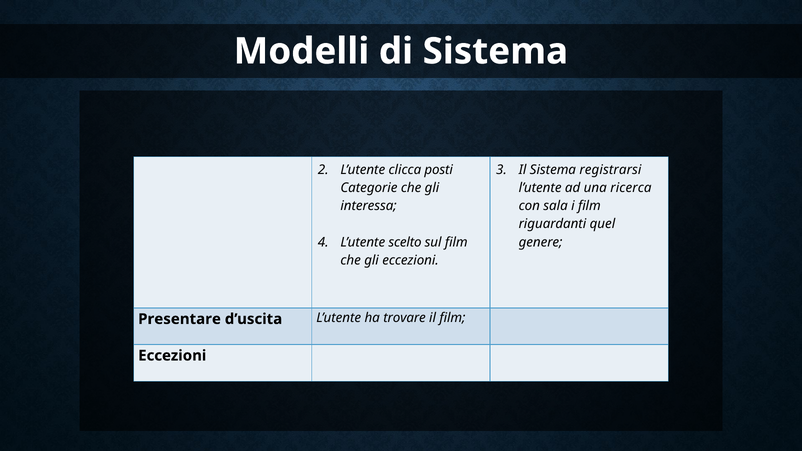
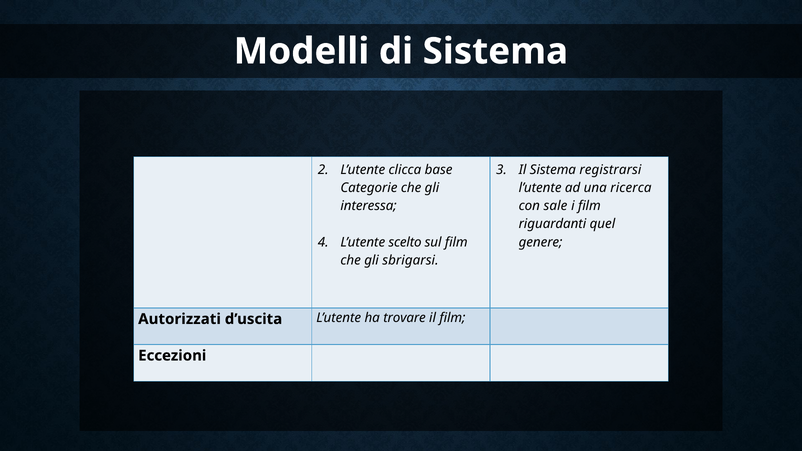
posti: posti -> base
sala: sala -> sale
gli eccezioni: eccezioni -> sbrigarsi
Presentare: Presentare -> Autorizzati
